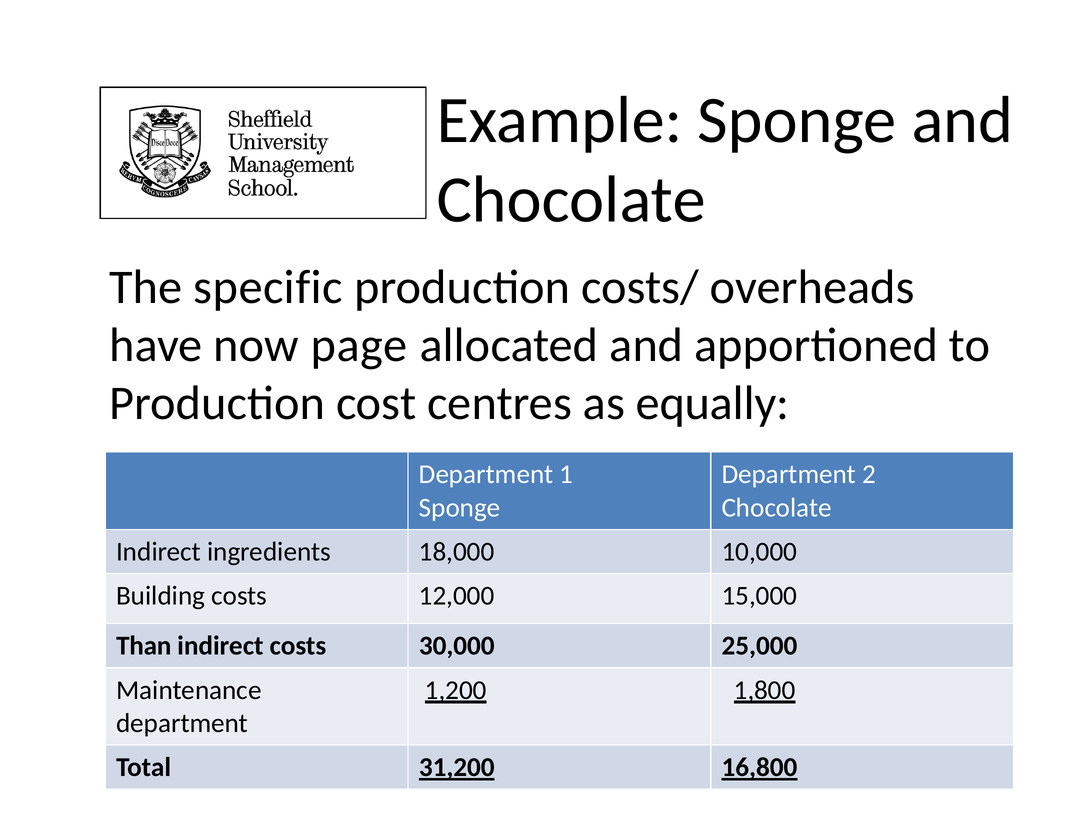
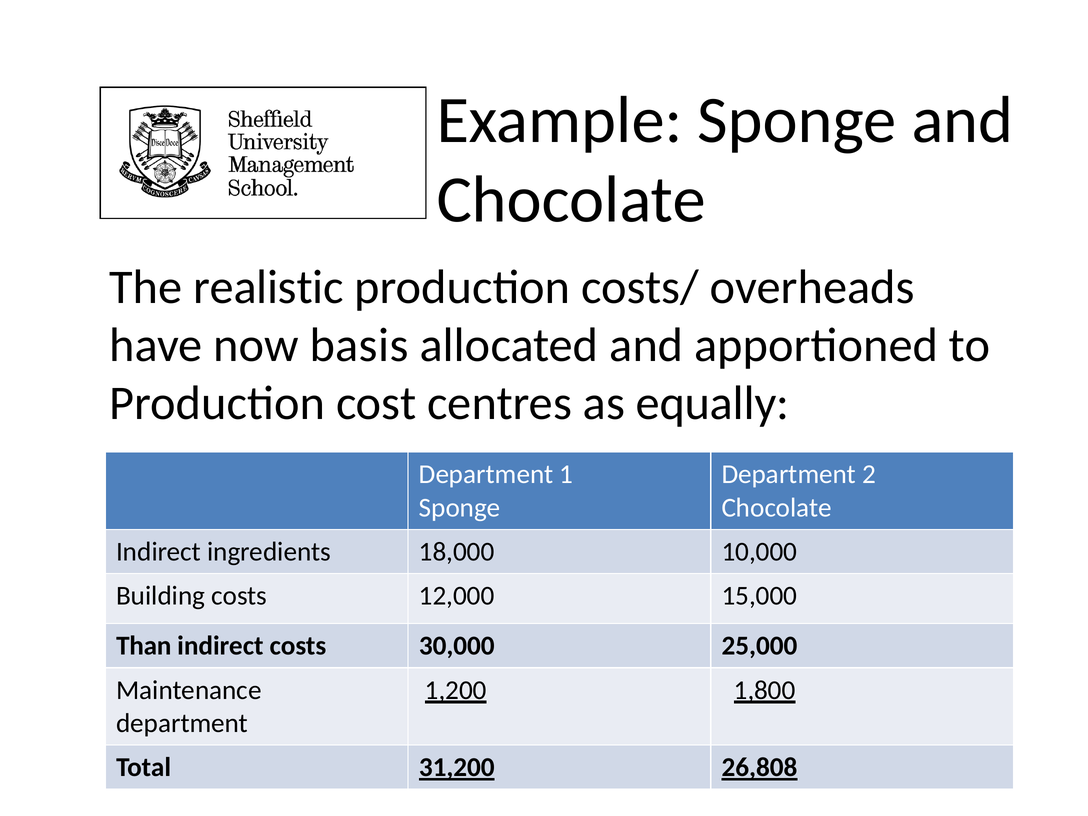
specific: specific -> realistic
page: page -> basis
16,800: 16,800 -> 26,808
